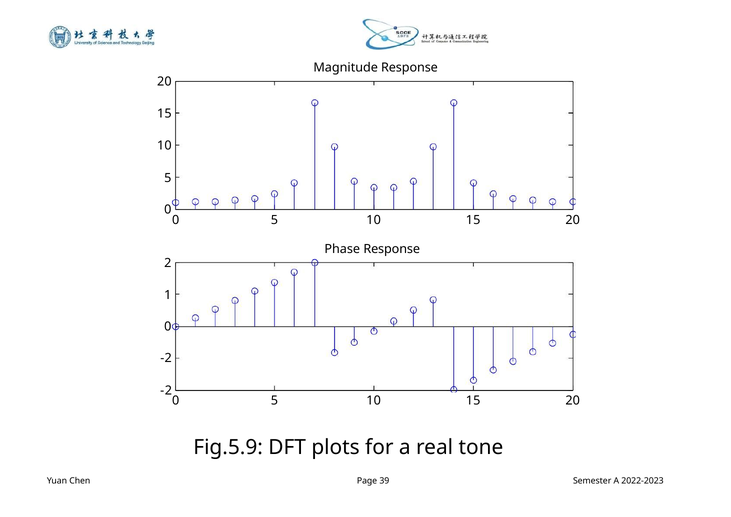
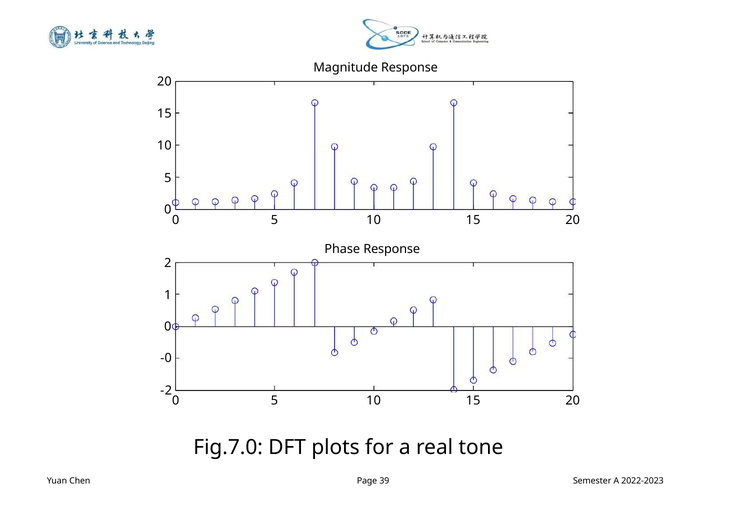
-2 at (166, 358): -2 -> -0
Fig.5.9: Fig.5.9 -> Fig.7.0
